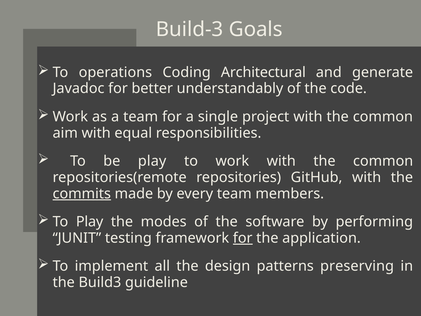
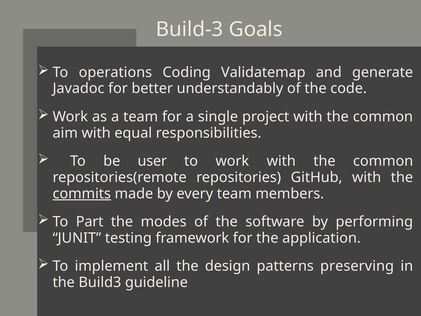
Architectural: Architectural -> Validatemap
be play: play -> user
To Play: Play -> Part
for at (243, 238) underline: present -> none
